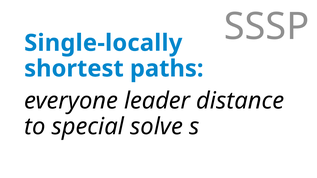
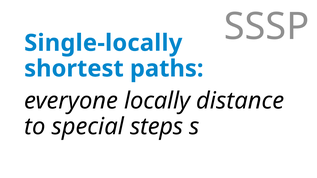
leader: leader -> locally
solve: solve -> steps
